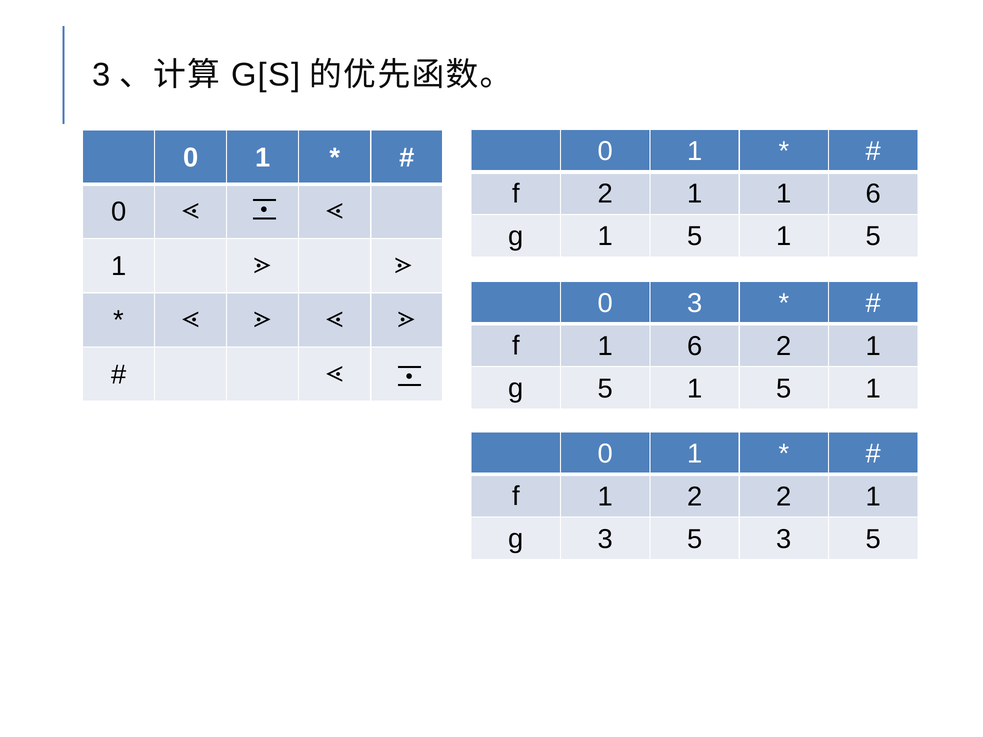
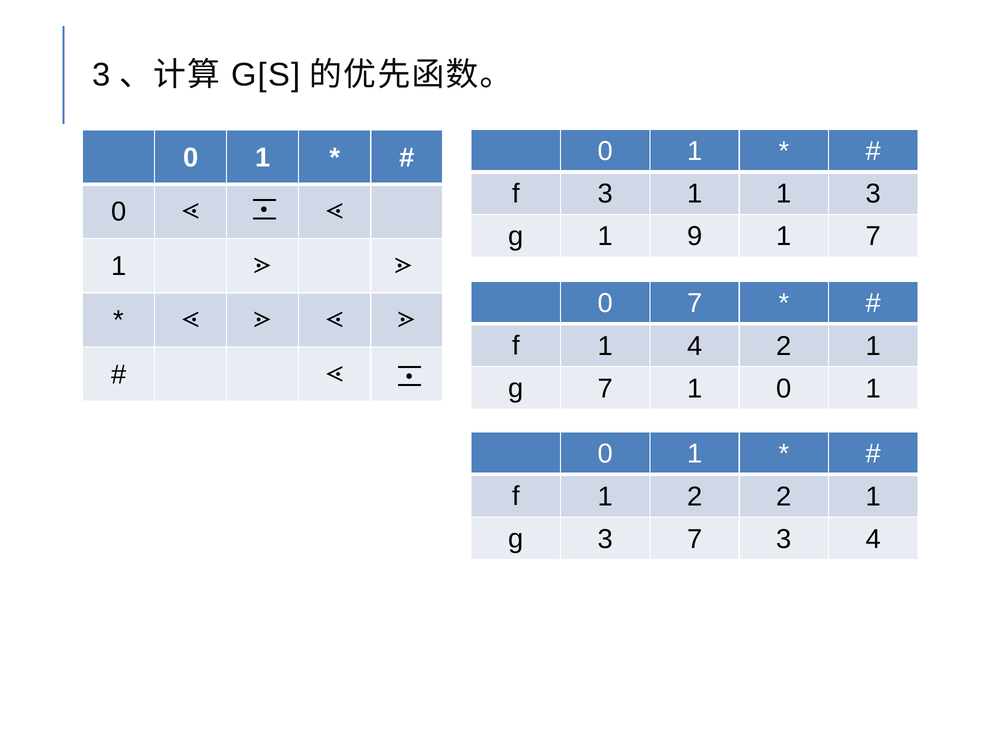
f 2: 2 -> 3
1 1 6: 6 -> 3
g 1 5: 5 -> 9
5 at (873, 236): 5 -> 7
0 3: 3 -> 7
f 1 6: 6 -> 4
g 5: 5 -> 7
5 at (784, 389): 5 -> 0
g 3 5: 5 -> 7
5 at (873, 539): 5 -> 4
